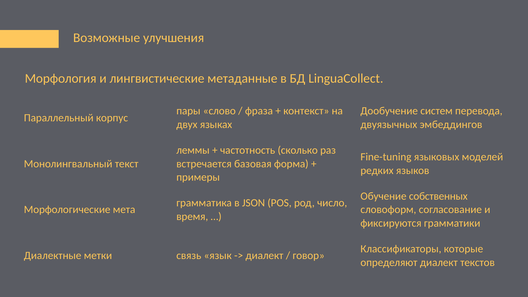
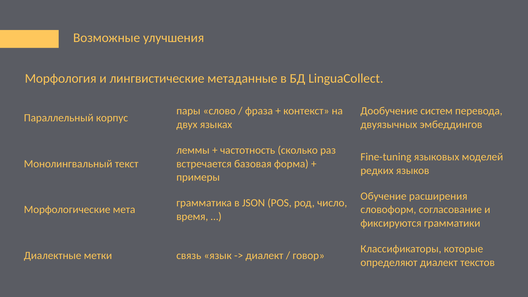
собственных: собственных -> расширения
